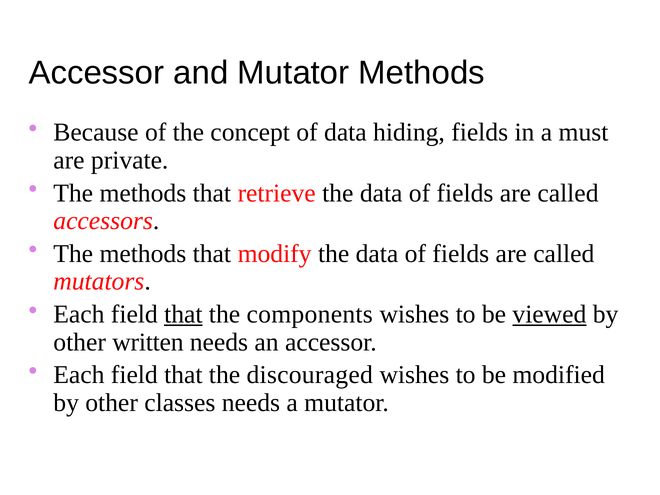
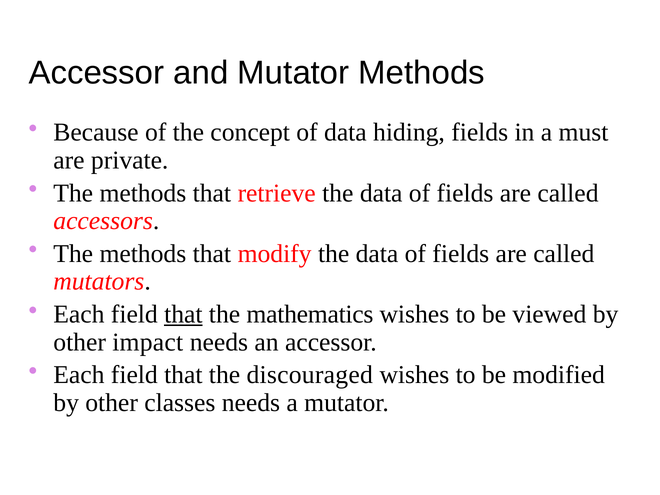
components: components -> mathematics
viewed underline: present -> none
written: written -> impact
